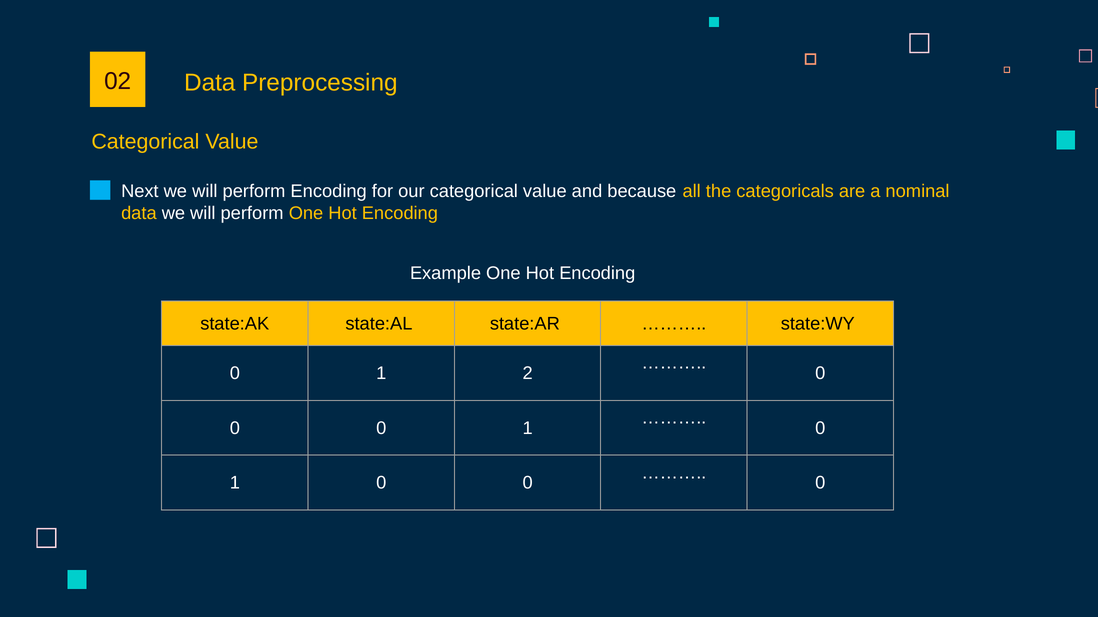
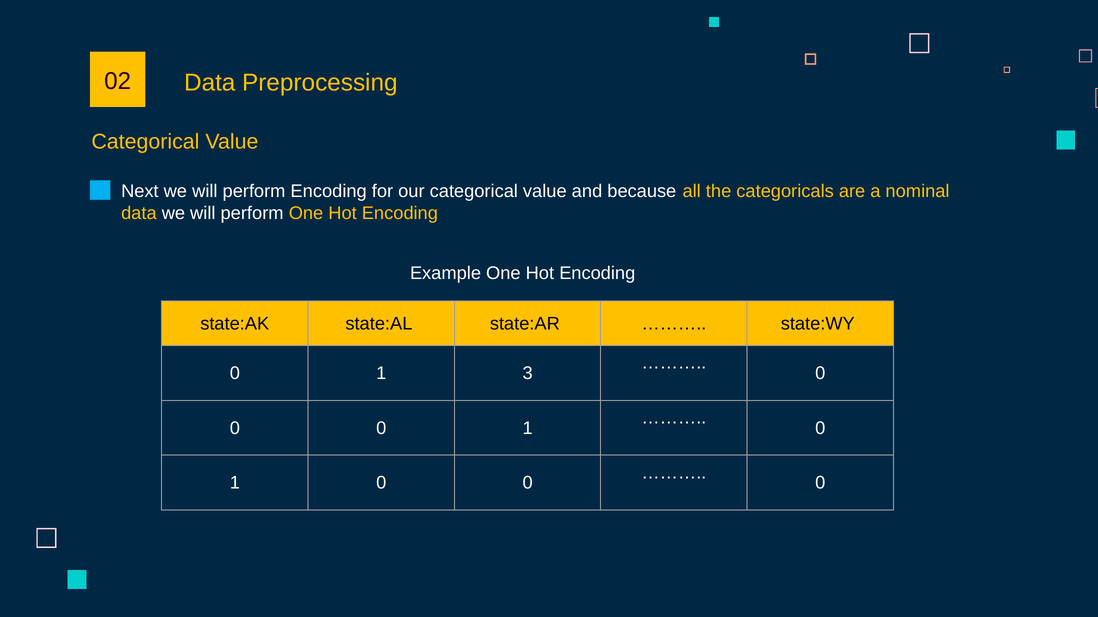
2: 2 -> 3
